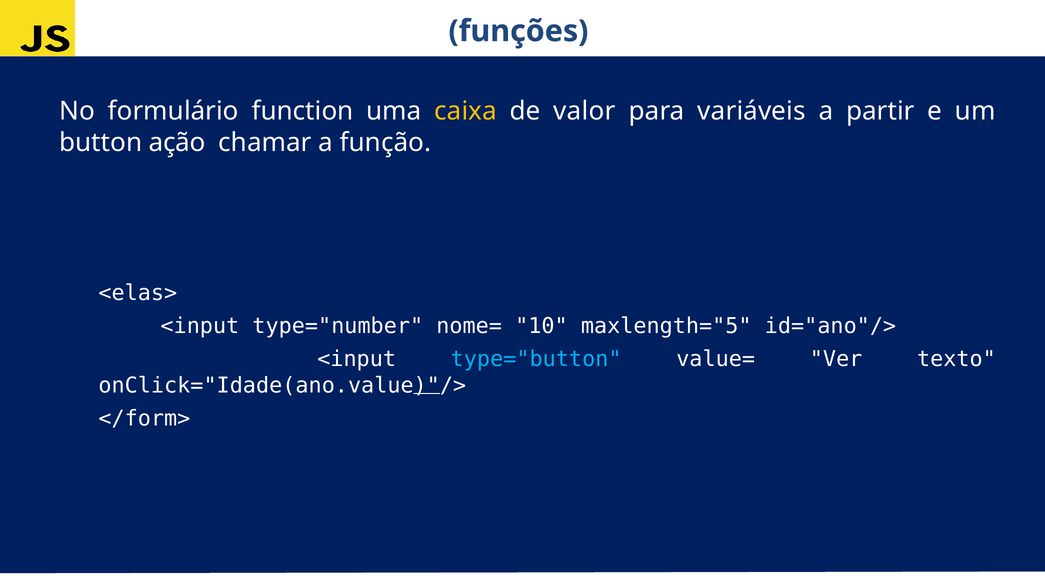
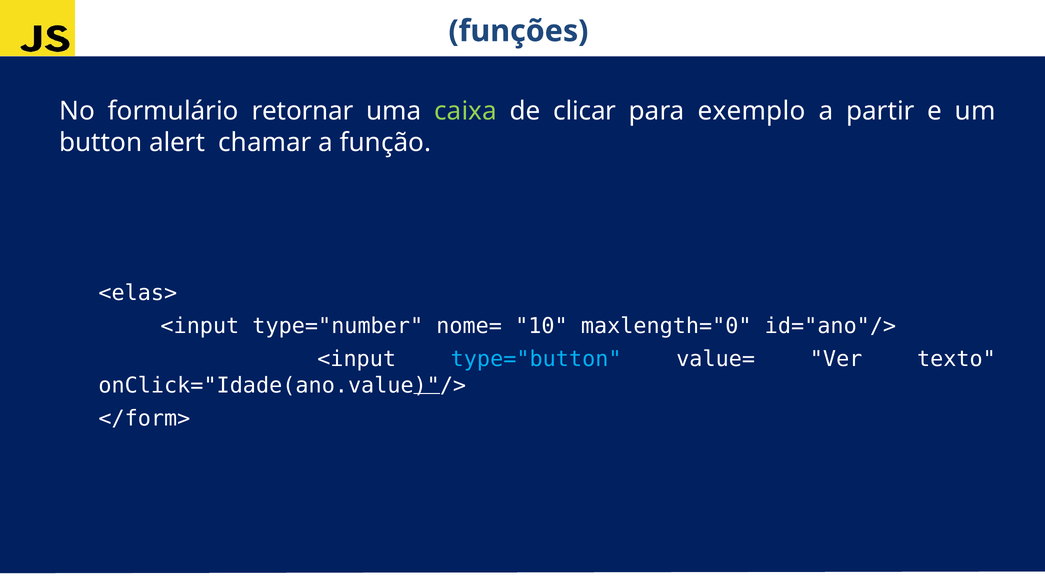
function: function -> retornar
caixa colour: yellow -> light green
valor: valor -> clicar
variáveis: variáveis -> exemplo
ação: ação -> alert
maxlength="5: maxlength="5 -> maxlength="0
